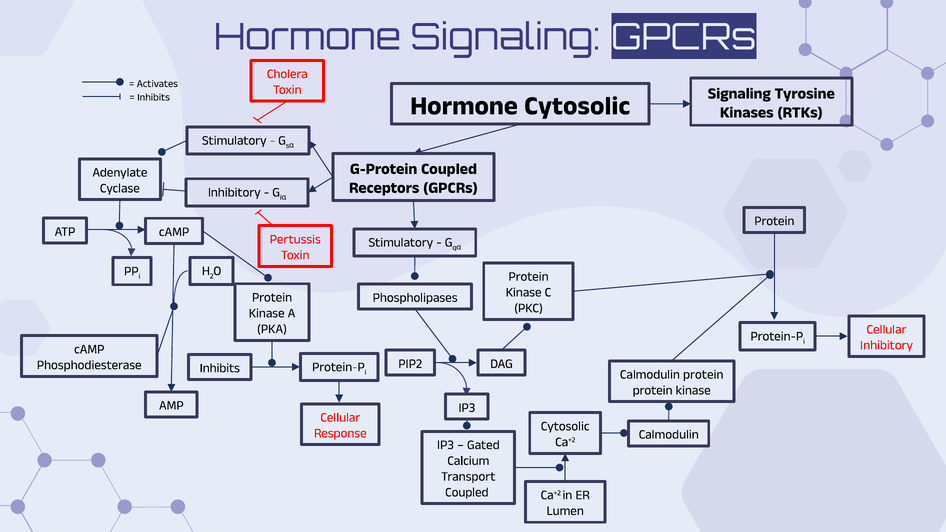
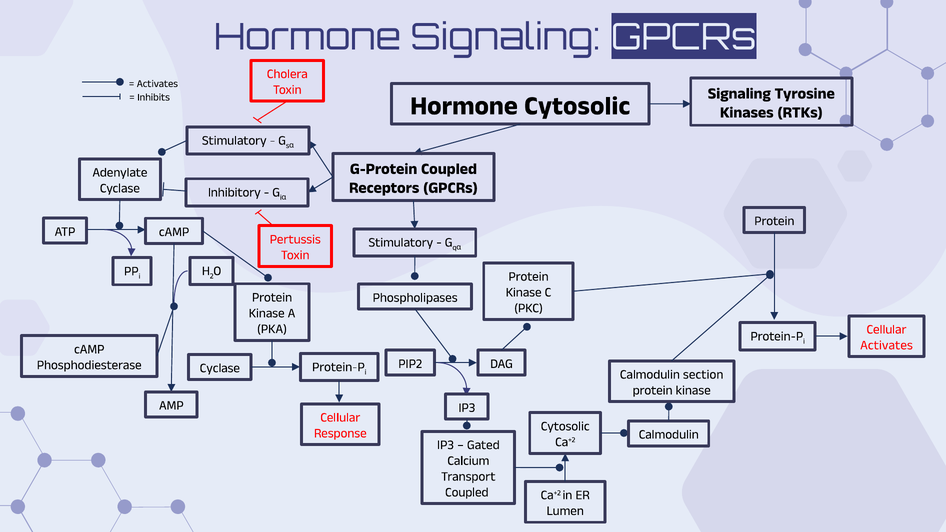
Inhibitory at (887, 345): Inhibitory -> Activates
Inhibits at (220, 368): Inhibits -> Cyclase
Calmodulin protein: protein -> section
